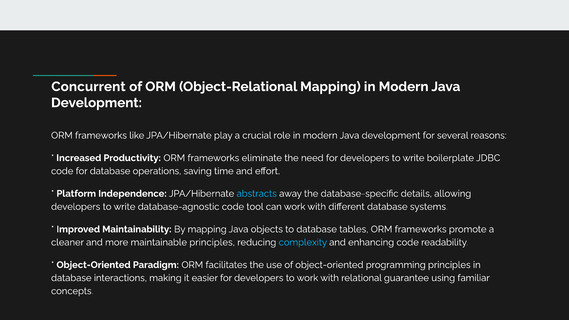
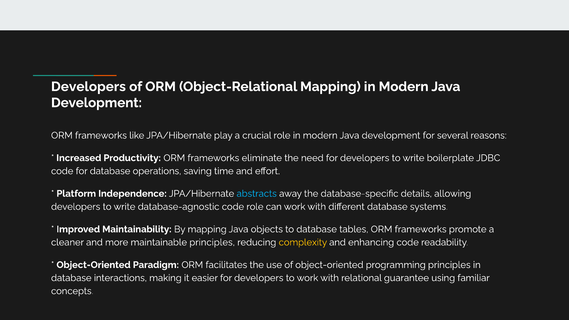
Concurrent at (88, 87): Concurrent -> Developers
code tool: tool -> role
complexity colour: light blue -> yellow
